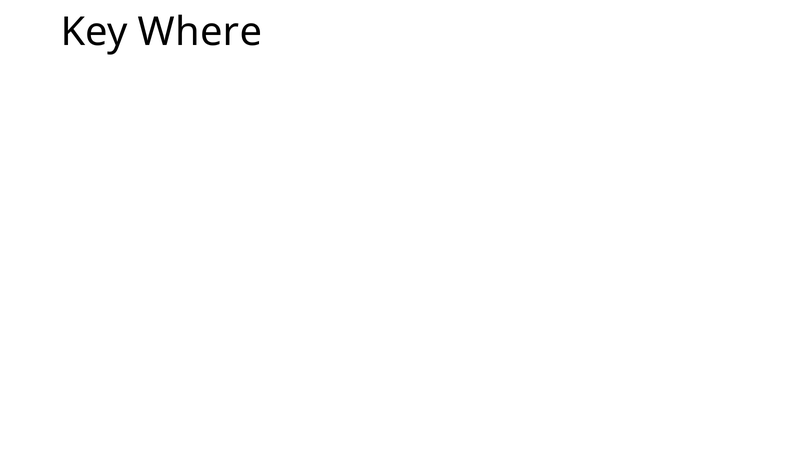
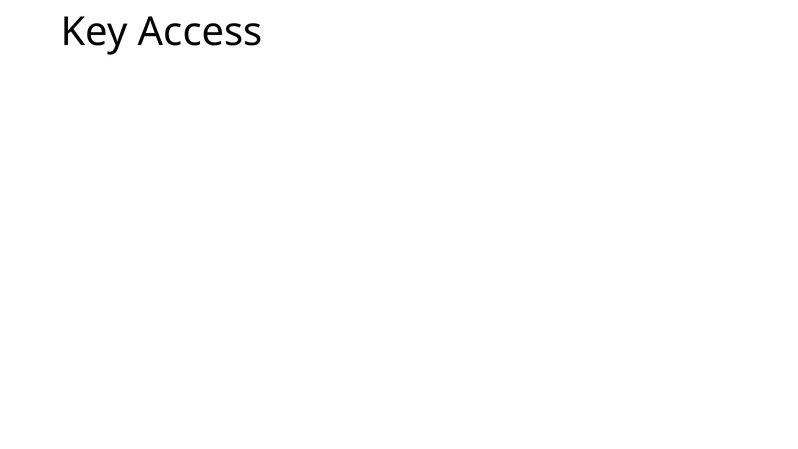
Where: Where -> Access
